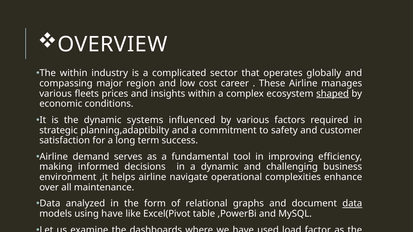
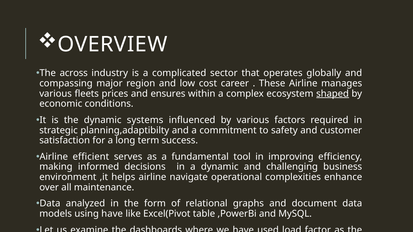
The within: within -> across
insights: insights -> ensures
demand: demand -> efficient
data at (352, 204) underline: present -> none
